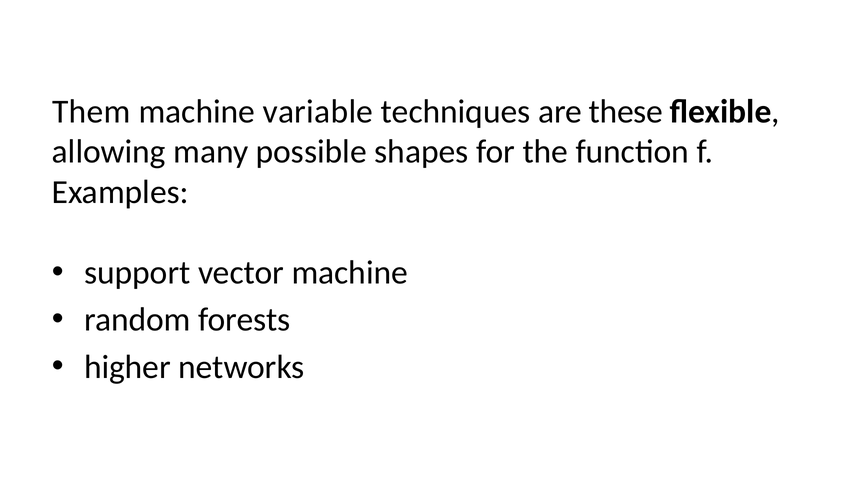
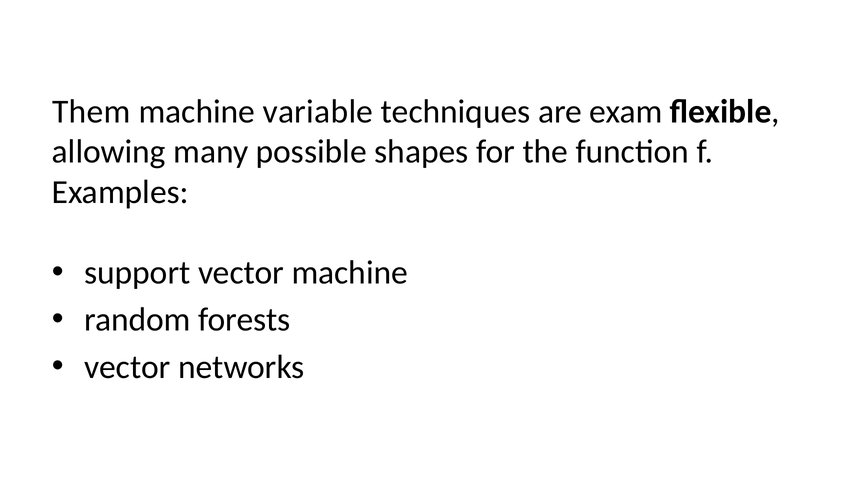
these: these -> exam
higher at (127, 367): higher -> vector
